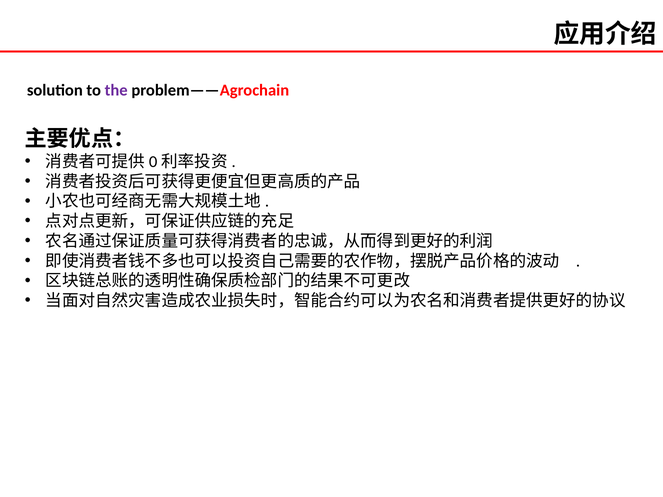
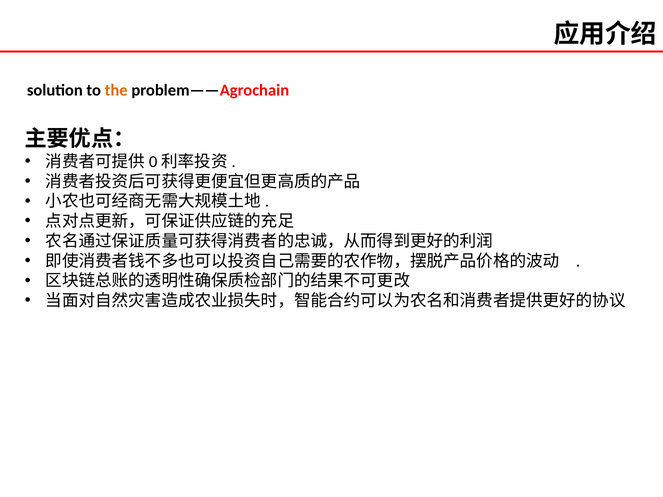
the colour: purple -> orange
